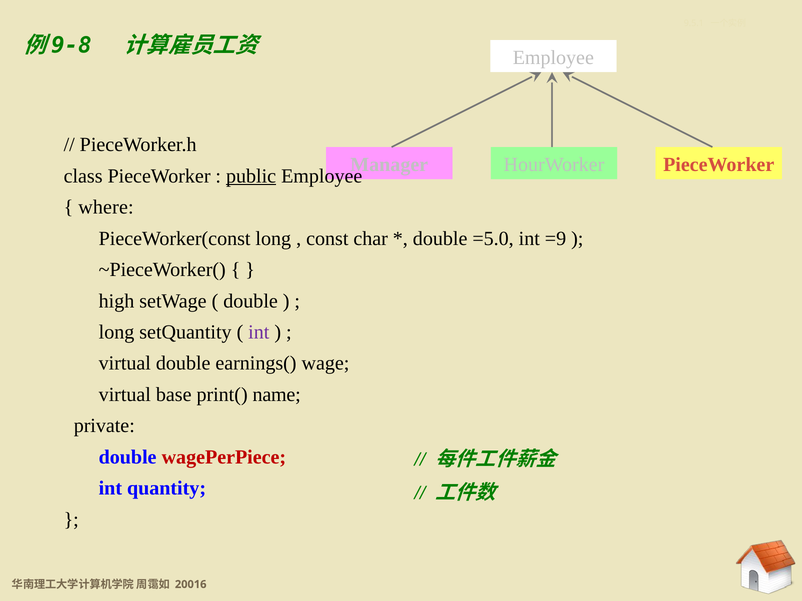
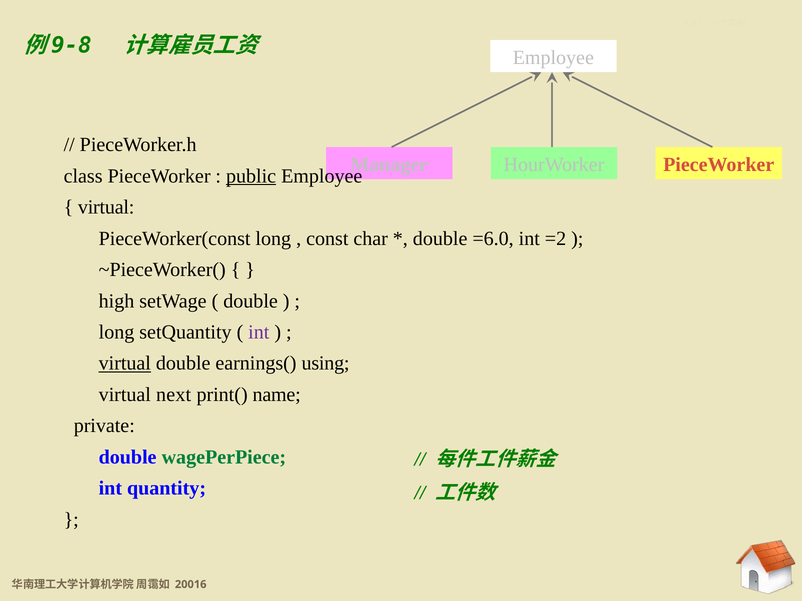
where at (106, 207): where -> virtual
=5.0: =5.0 -> =6.0
=9: =9 -> =2
virtual at (125, 364) underline: none -> present
wage: wage -> using
base: base -> next
wagePerPiece colour: red -> green
